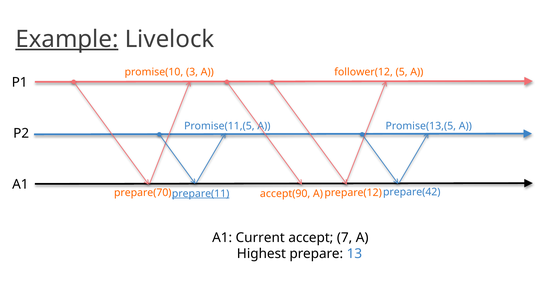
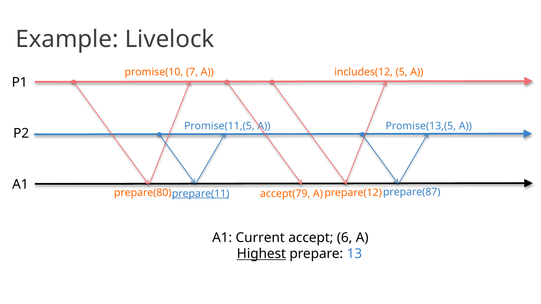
Example underline: present -> none
3: 3 -> 7
follower(12: follower(12 -> includes(12
prepare(42: prepare(42 -> prepare(87
prepare(70: prepare(70 -> prepare(80
accept(90: accept(90 -> accept(79
7: 7 -> 6
Highest underline: none -> present
